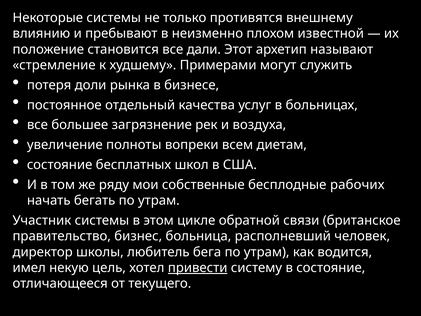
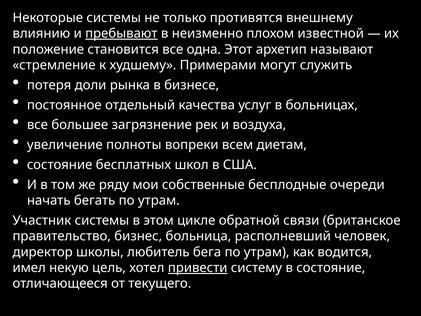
пребывают underline: none -> present
дали: дали -> одна
рабочих: рабочих -> очереди
